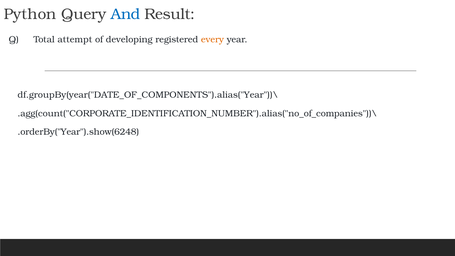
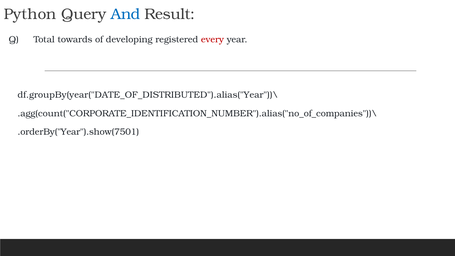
attempt: attempt -> towards
every colour: orange -> red
df.groupBy(year("DATE_OF_COMPONENTS").alias("Year"))\: df.groupBy(year("DATE_OF_COMPONENTS").alias("Year"))\ -> df.groupBy(year("DATE_OF_DISTRIBUTED").alias("Year"))\
.orderBy("Year").show(6248: .orderBy("Year").show(6248 -> .orderBy("Year").show(7501
